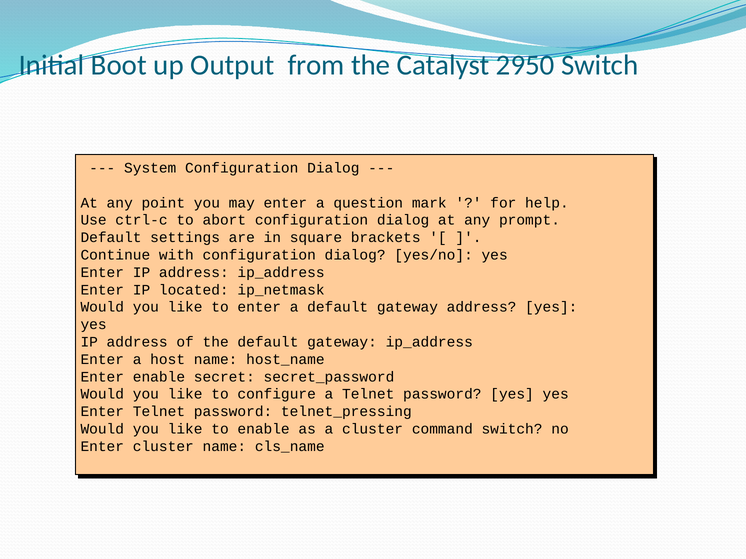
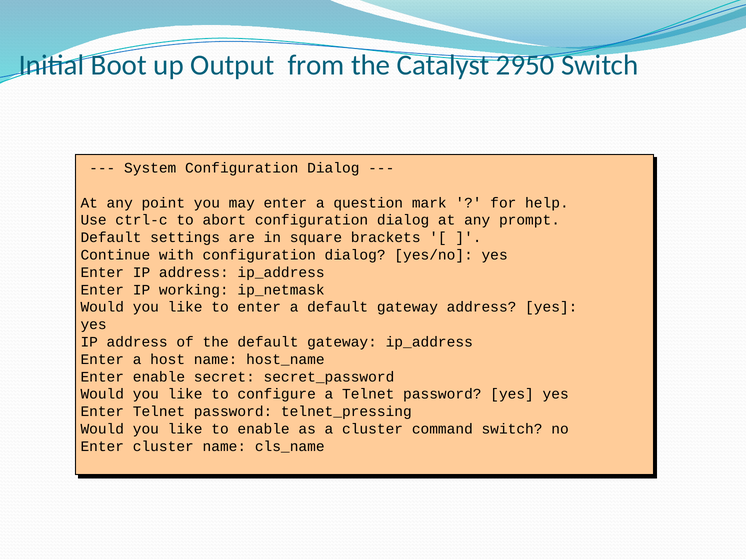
located: located -> working
